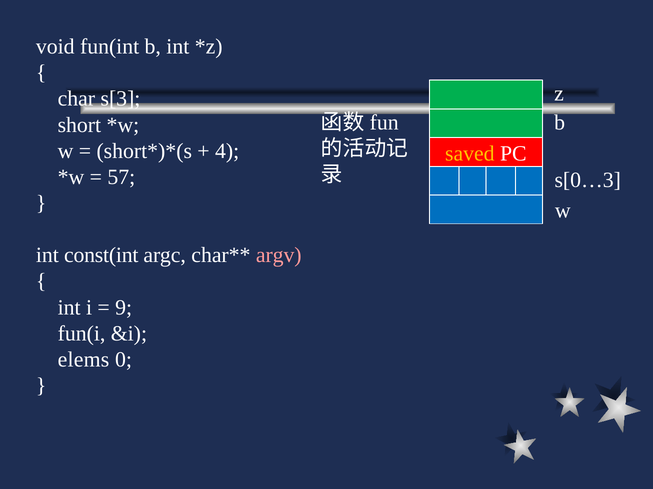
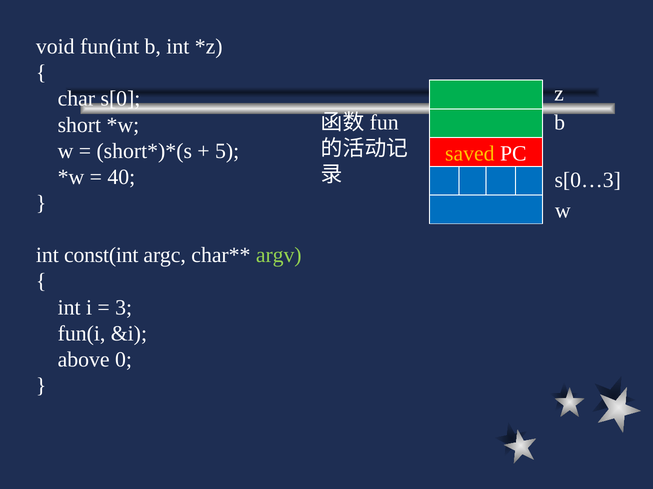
s[3: s[3 -> s[0
4: 4 -> 5
57: 57 -> 40
argv colour: pink -> light green
9: 9 -> 3
elems: elems -> above
